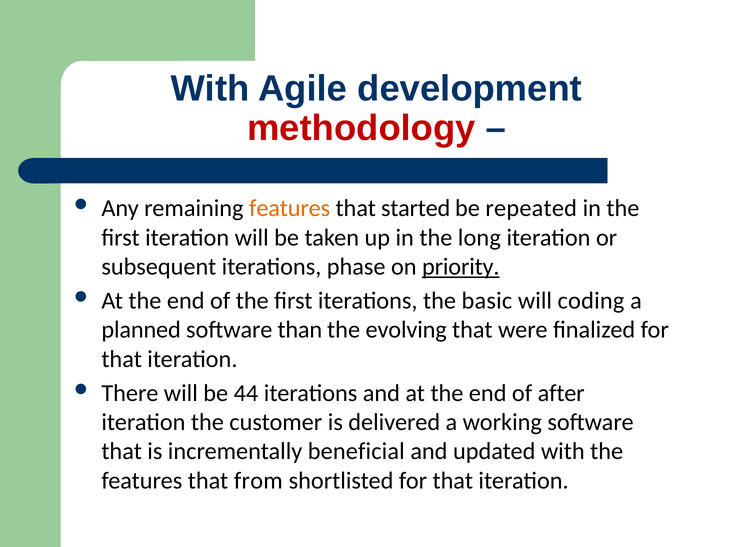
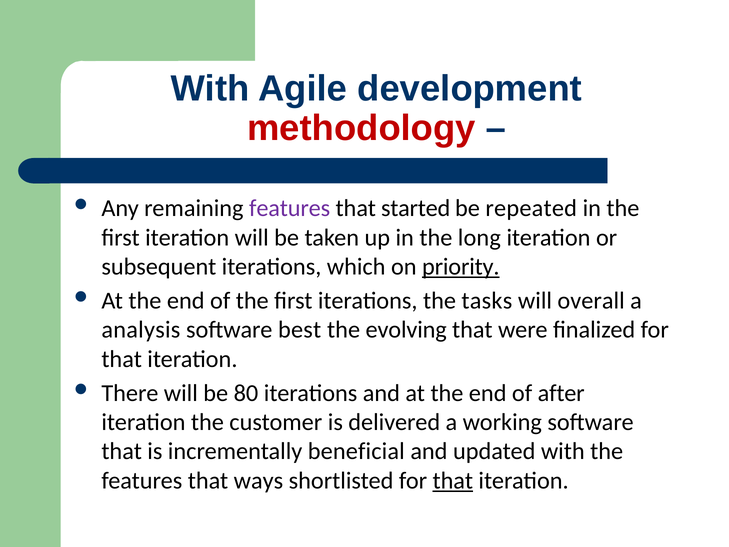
features at (290, 208) colour: orange -> purple
phase: phase -> which
basic: basic -> tasks
coding: coding -> overall
planned: planned -> analysis
than: than -> best
44: 44 -> 80
from: from -> ways
that at (453, 480) underline: none -> present
